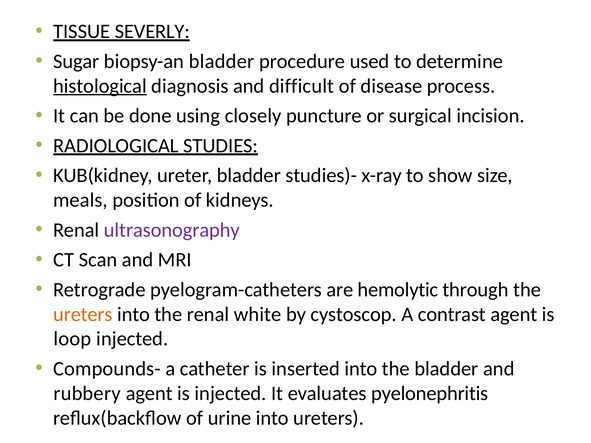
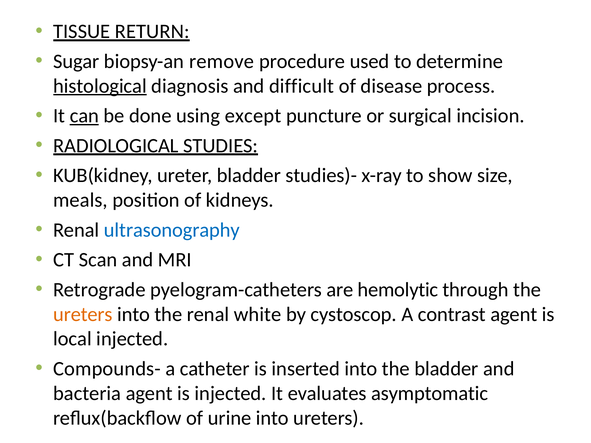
SEVERLY: SEVERLY -> RETURN
biopsy-an bladder: bladder -> remove
can underline: none -> present
closely: closely -> except
ultrasonography colour: purple -> blue
loop: loop -> local
rubbery: rubbery -> bacteria
pyelonephritis: pyelonephritis -> asymptomatic
